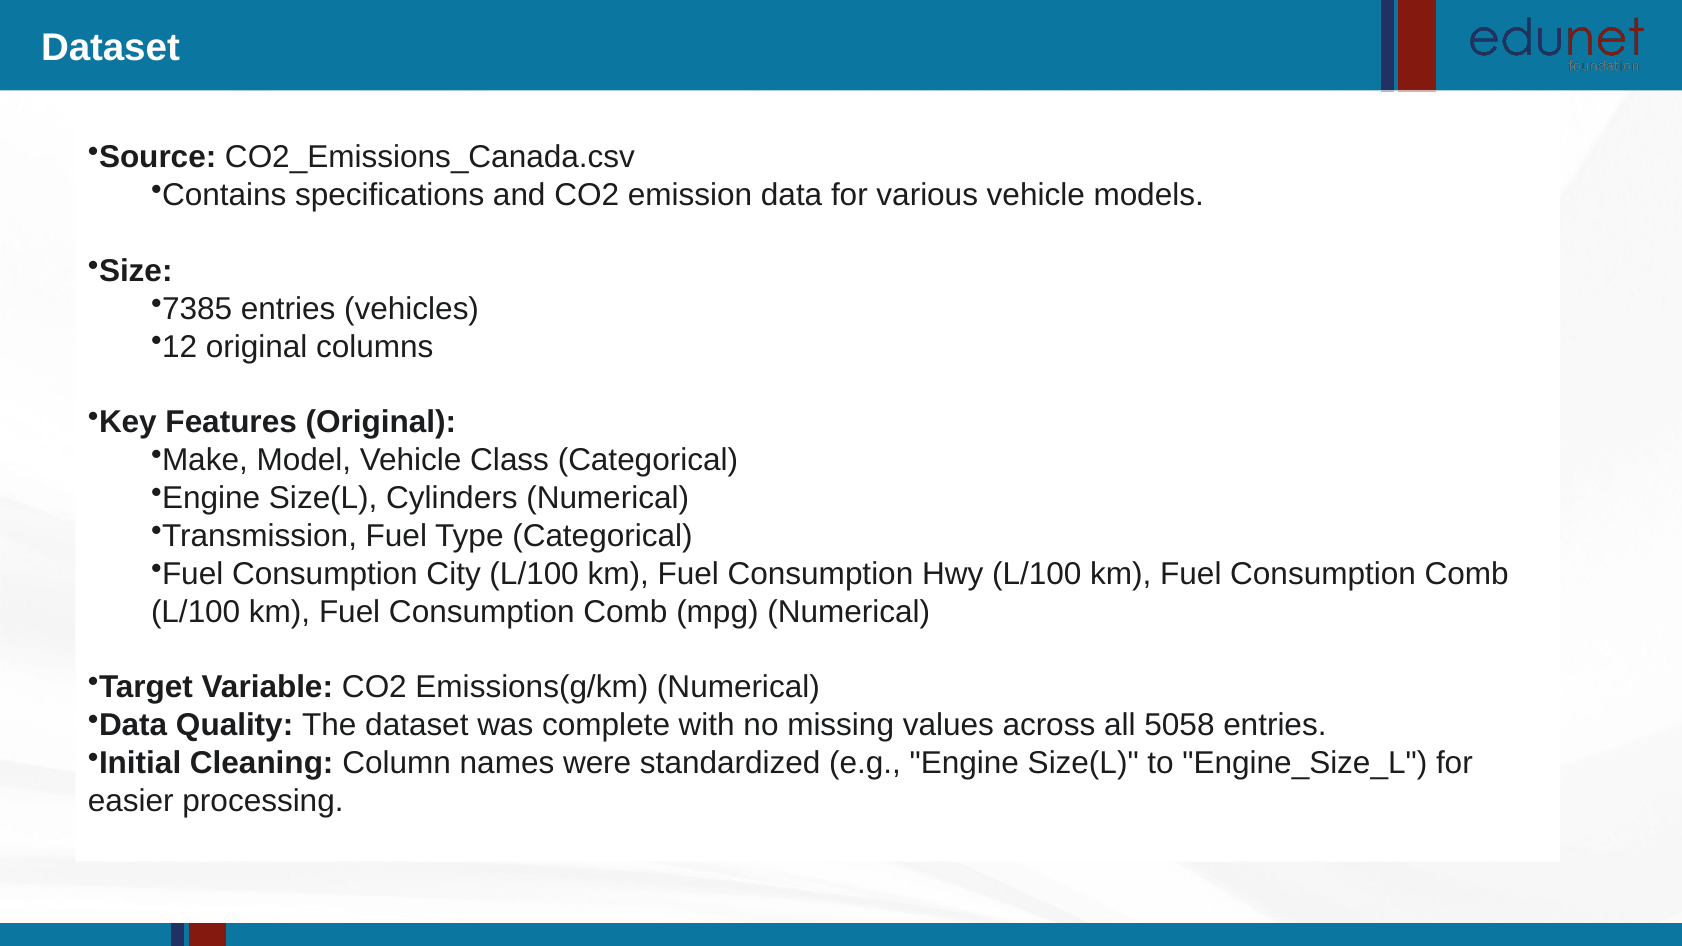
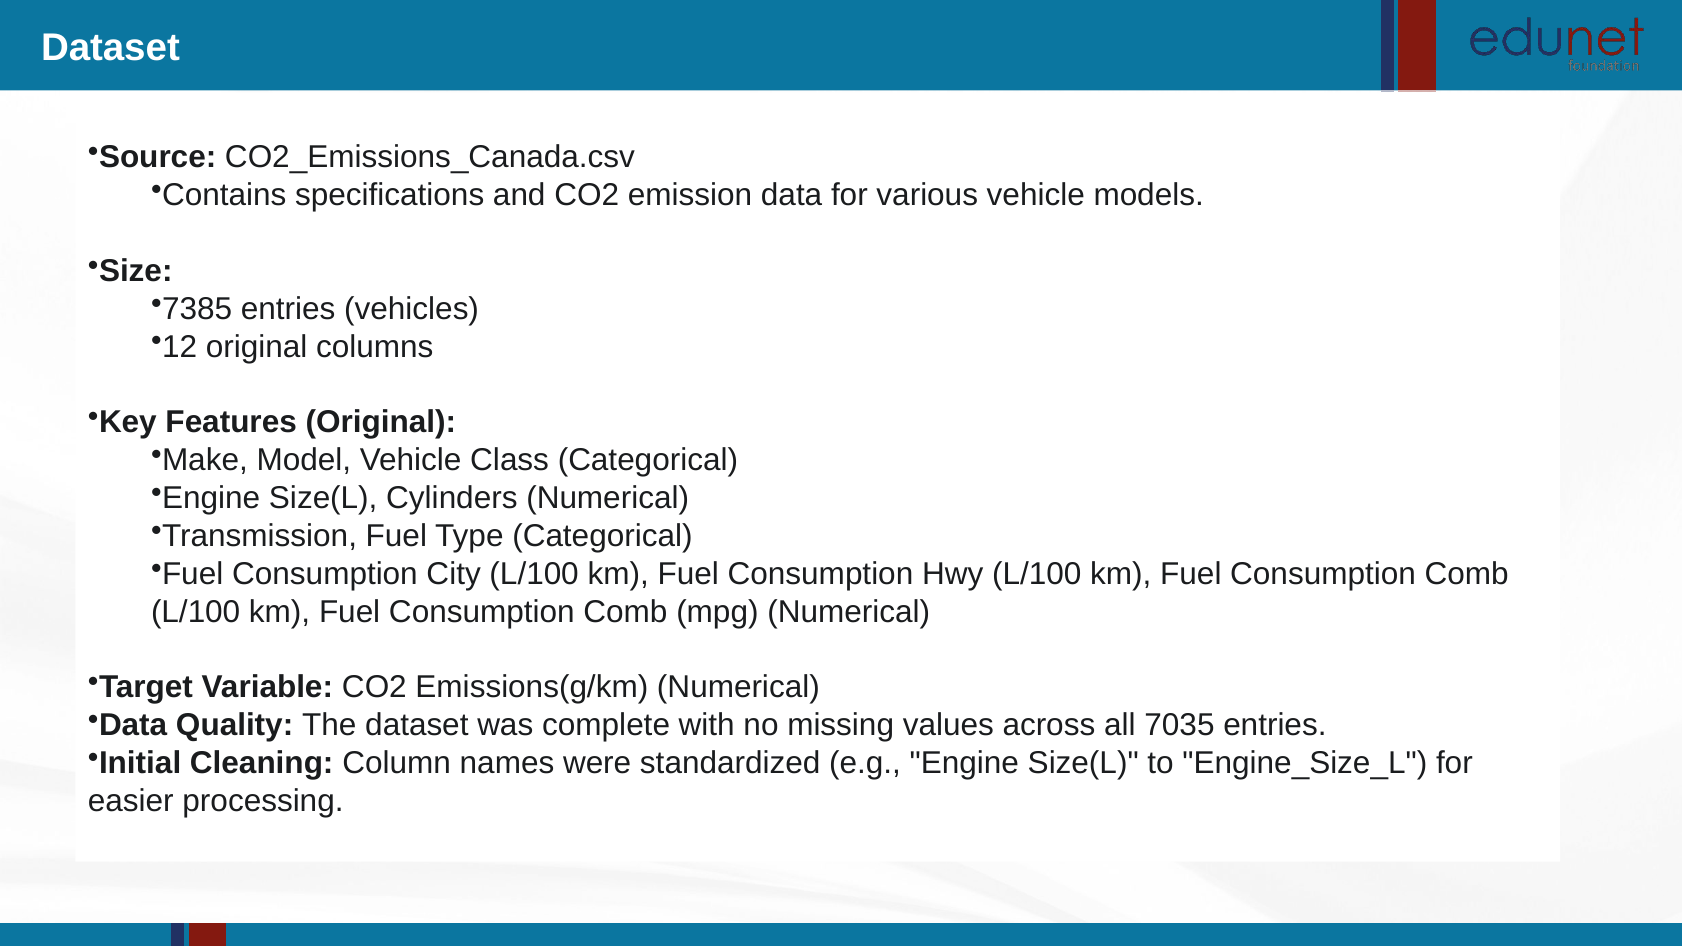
5058: 5058 -> 7035
